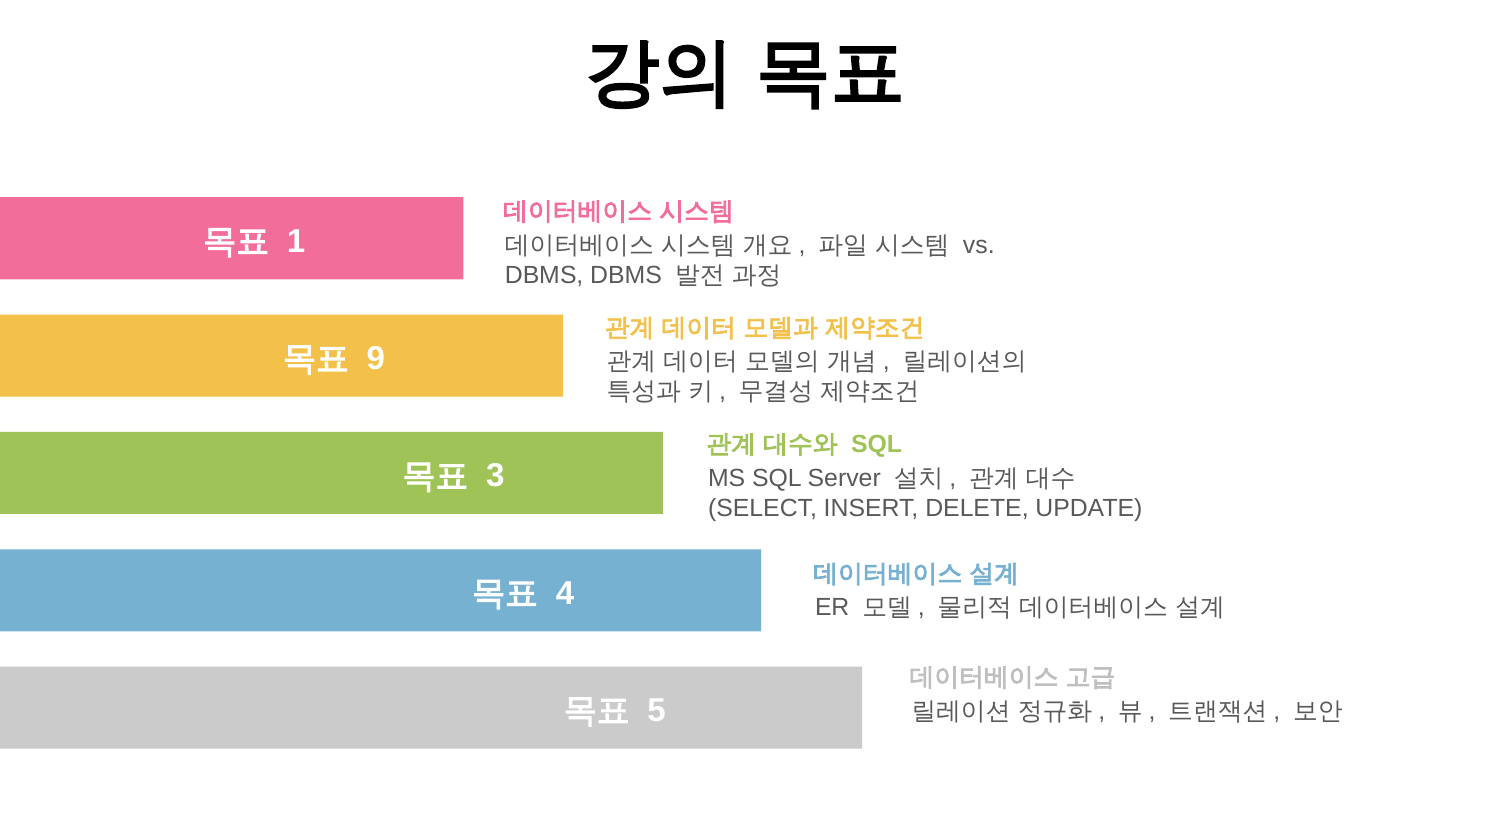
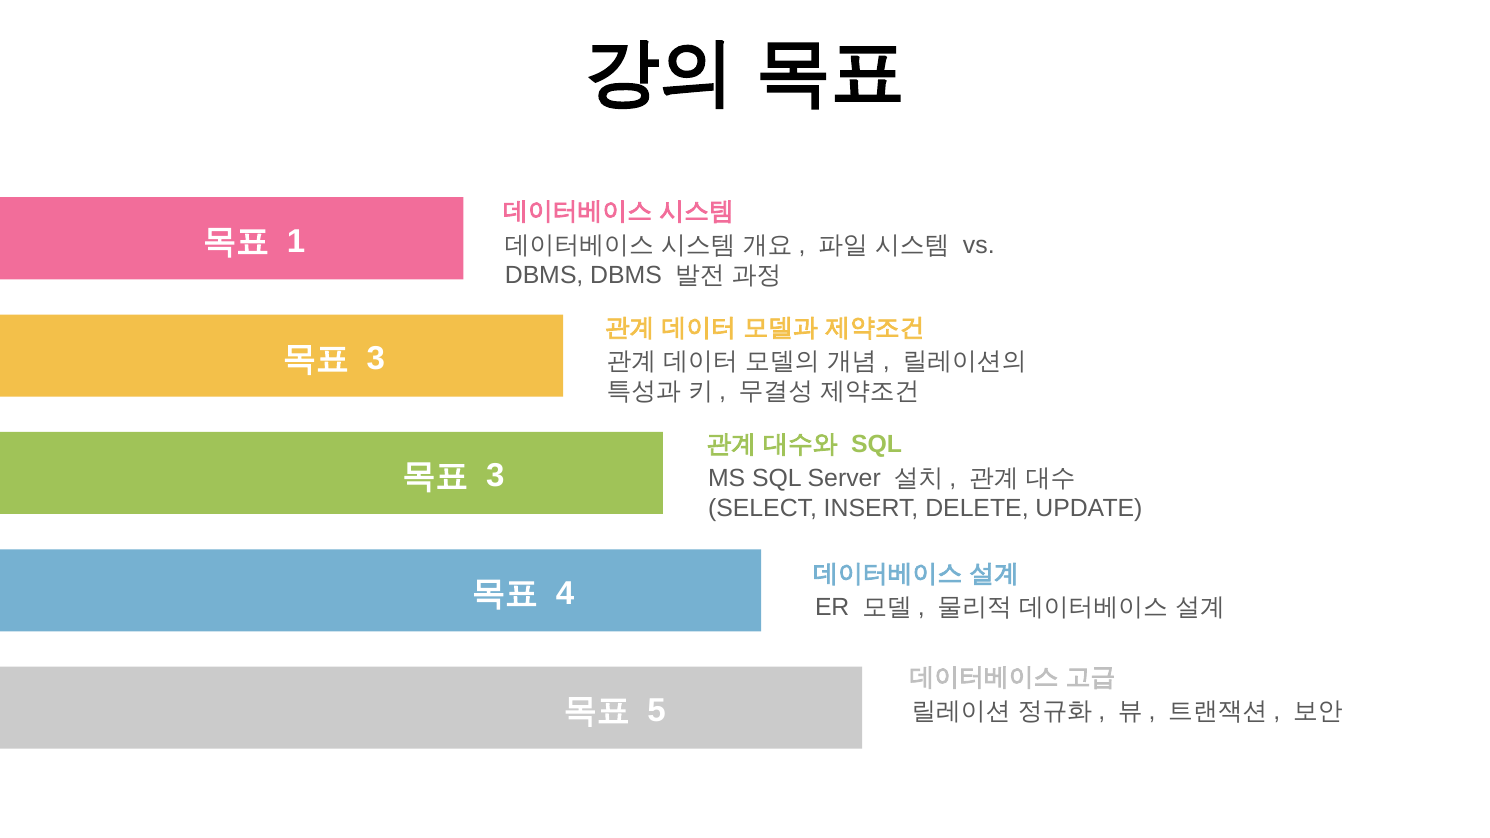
9 at (376, 359): 9 -> 3
